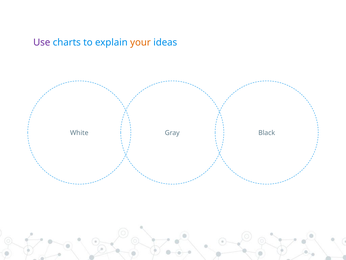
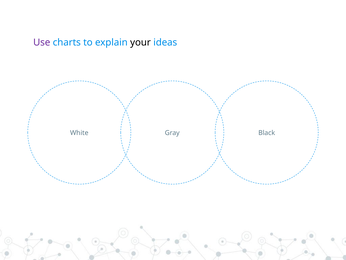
your colour: orange -> black
